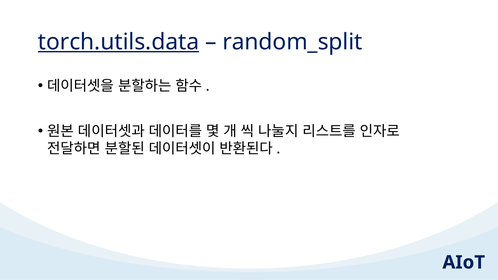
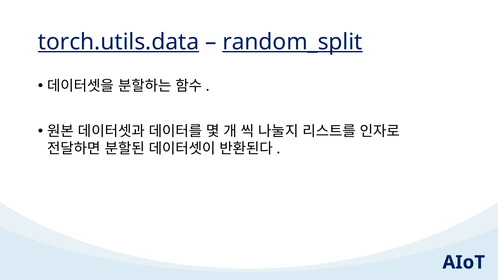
random_split underline: none -> present
